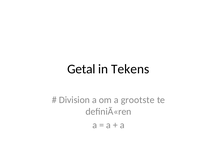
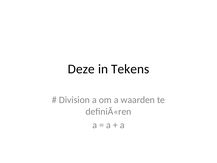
Getal: Getal -> Deze
grootste: grootste -> waarden
